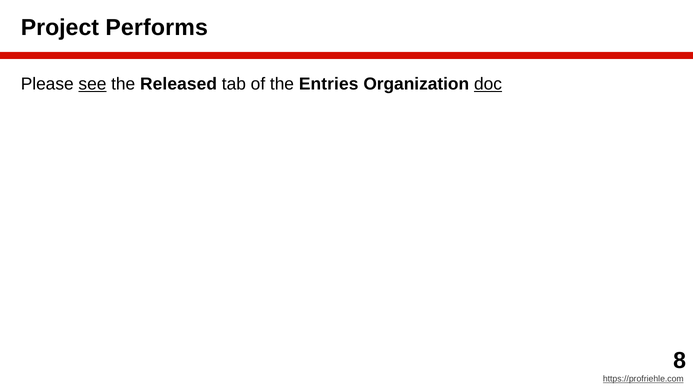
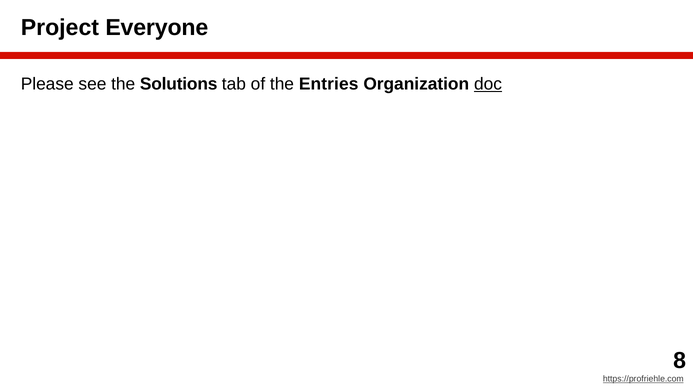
Performs: Performs -> Everyone
see underline: present -> none
Released: Released -> Solutions
